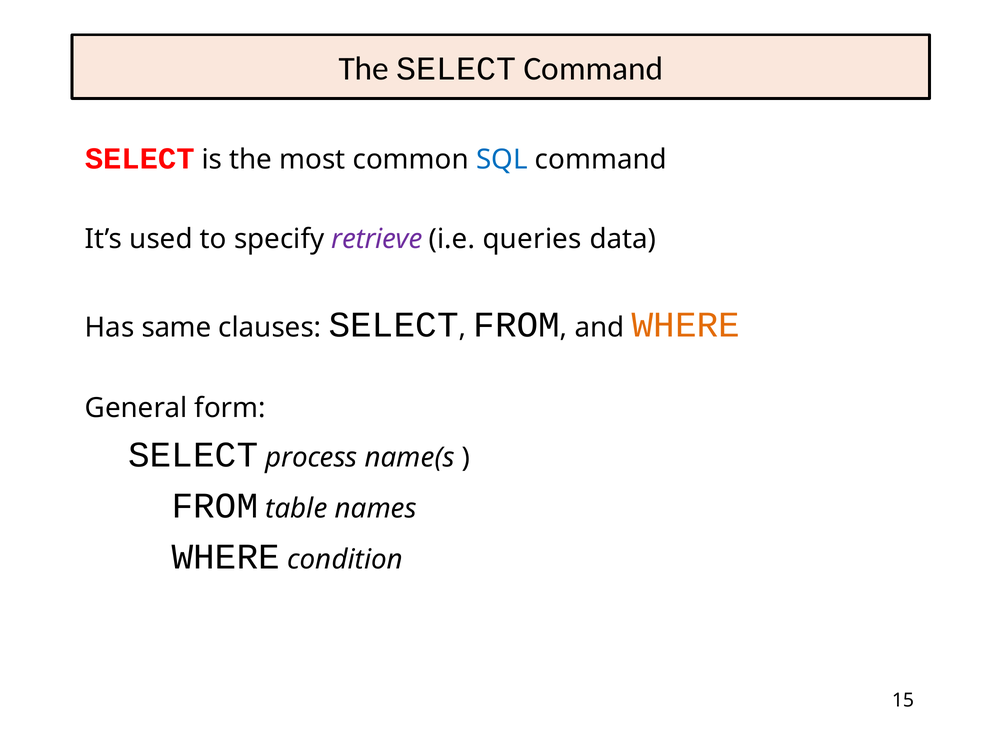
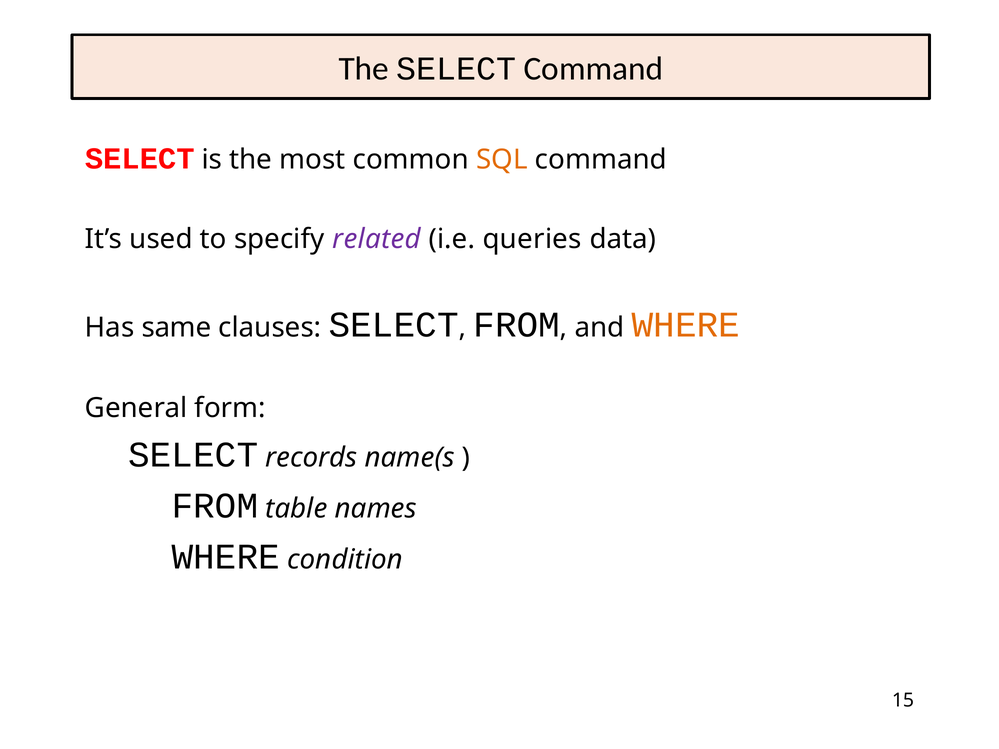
SQL colour: blue -> orange
retrieve: retrieve -> related
process: process -> records
